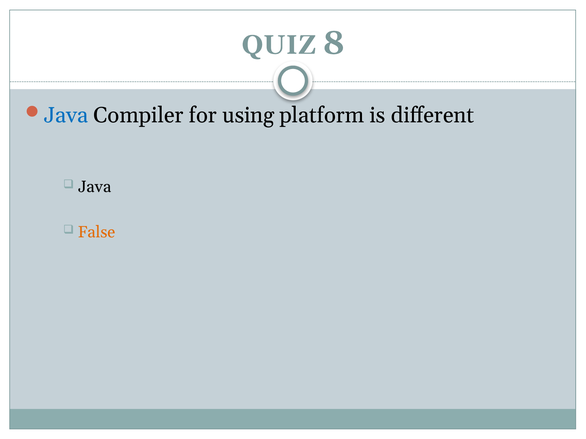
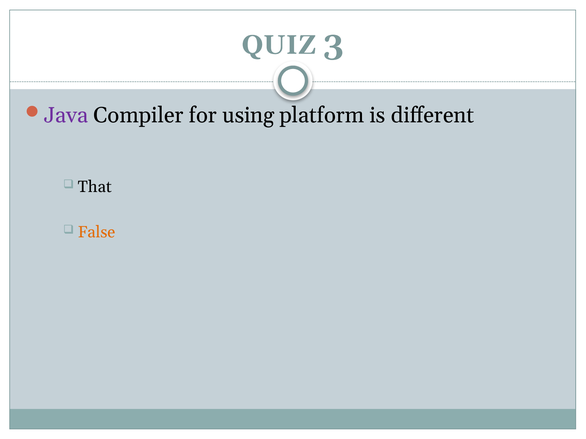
8: 8 -> 3
Java at (66, 115) colour: blue -> purple
Java at (95, 187): Java -> That
